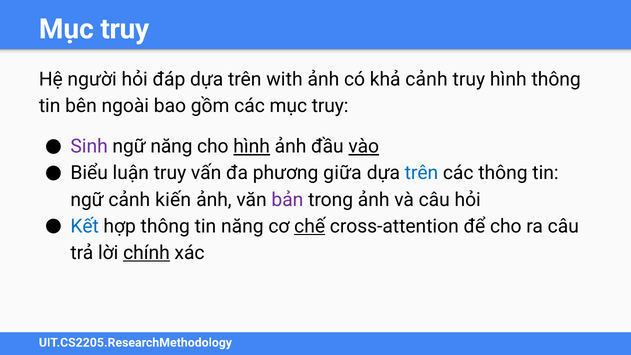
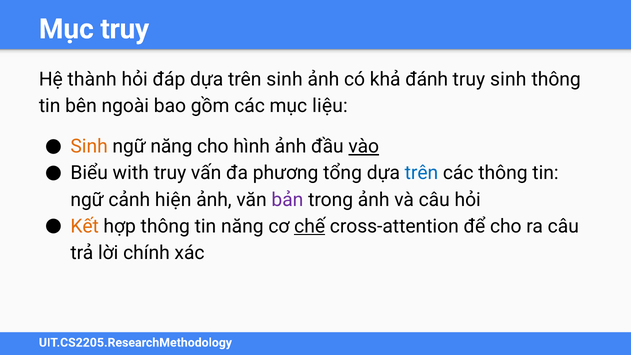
người: người -> thành
trên with: with -> sinh
khả cảnh: cảnh -> đánh
truy hình: hình -> sinh
các mục truy: truy -> liệu
Sinh at (89, 146) colour: purple -> orange
hình at (252, 146) underline: present -> none
luận: luận -> with
giữa: giữa -> tổng
kiến: kiến -> hiện
Kết colour: blue -> orange
chính underline: present -> none
